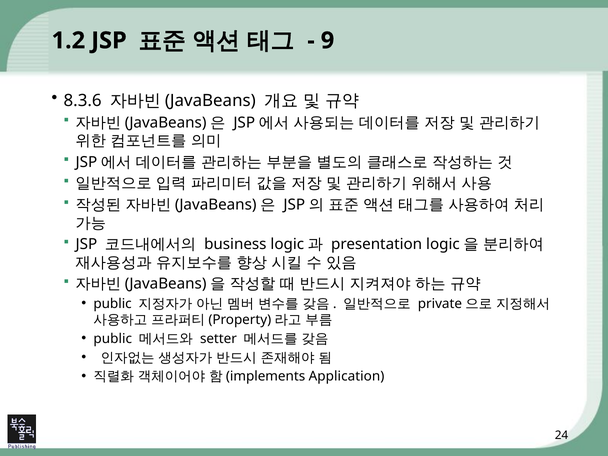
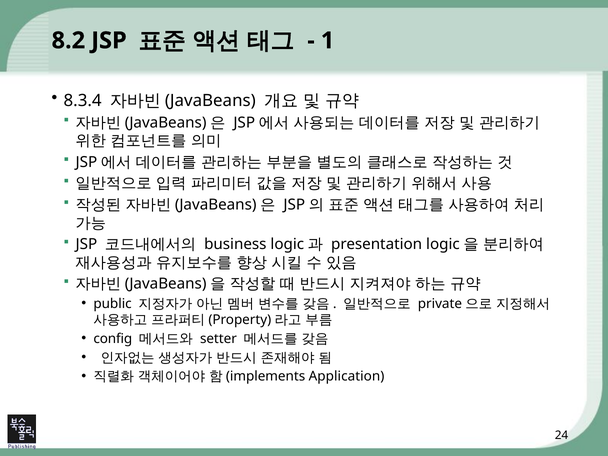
1.2: 1.2 -> 8.2
9: 9 -> 1
8.3.6: 8.3.6 -> 8.3.4
public at (113, 339): public -> config
